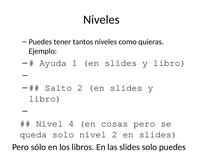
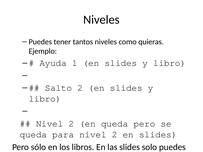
4 at (71, 124): 4 -> 2
en cosas: cosas -> queda
queda solo: solo -> para
